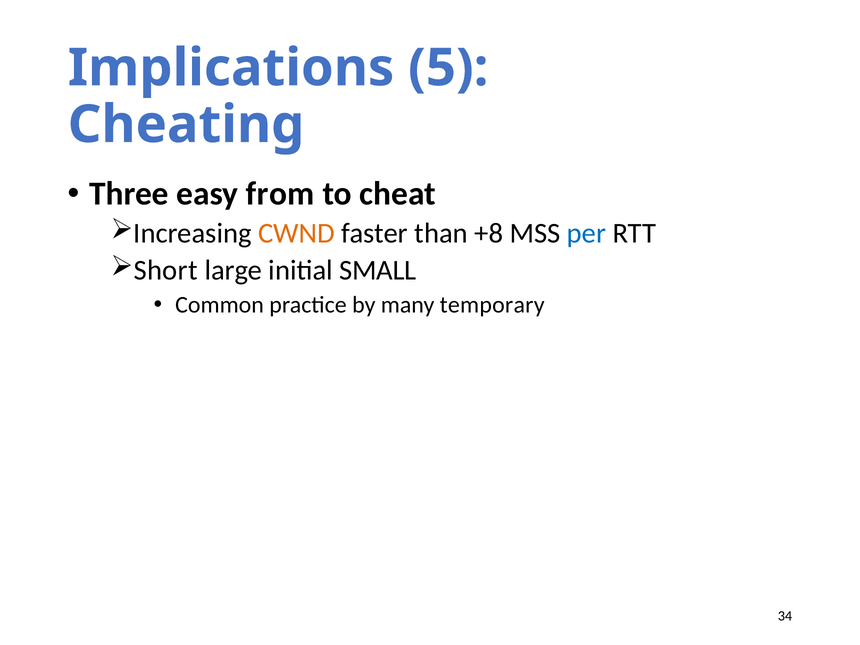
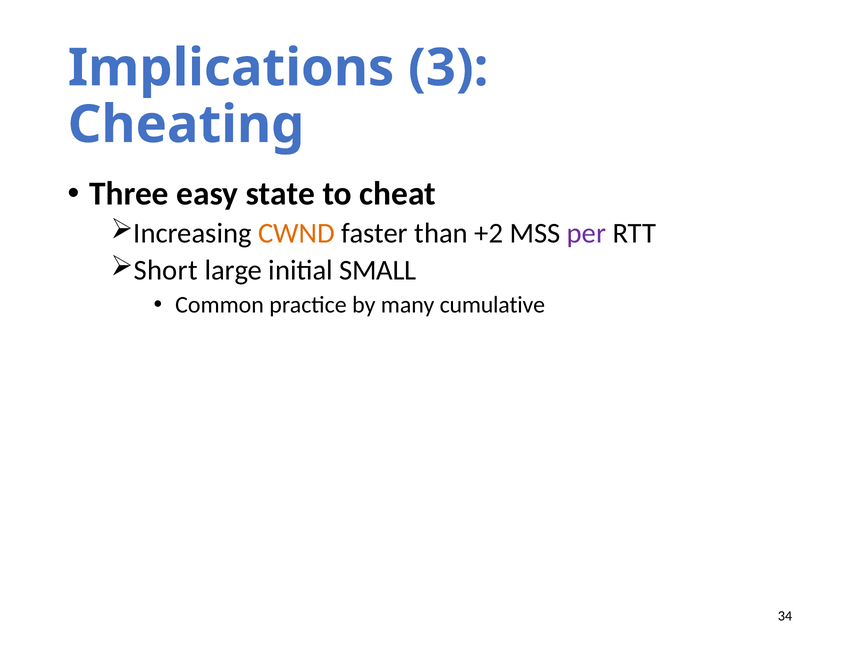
5: 5 -> 3
from: from -> state
+8: +8 -> +2
per colour: blue -> purple
temporary: temporary -> cumulative
